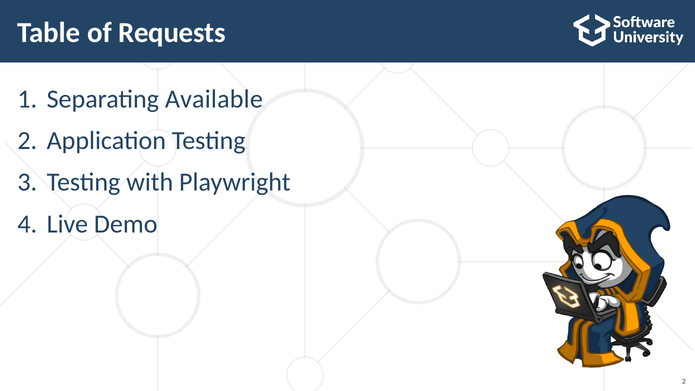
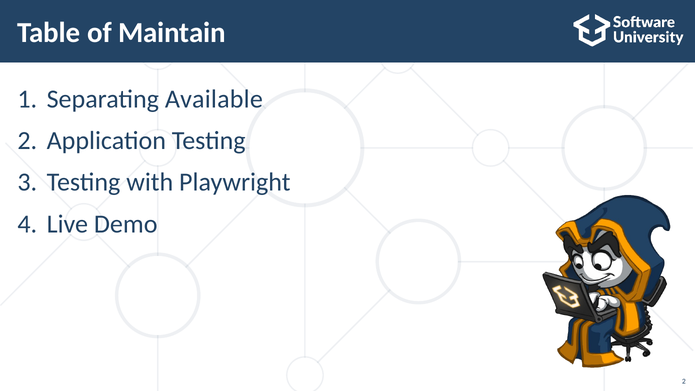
Requests: Requests -> Maintain
